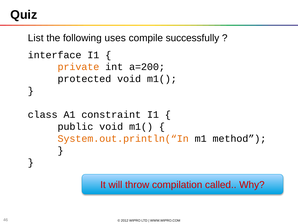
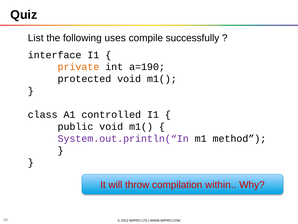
a=200: a=200 -> a=190
constraint: constraint -> controlled
System.out.println(“In colour: orange -> purple
called: called -> within
